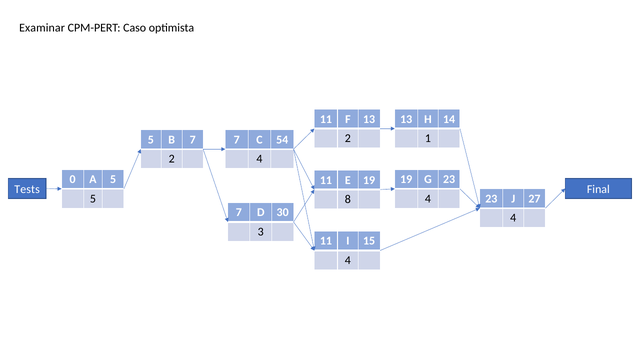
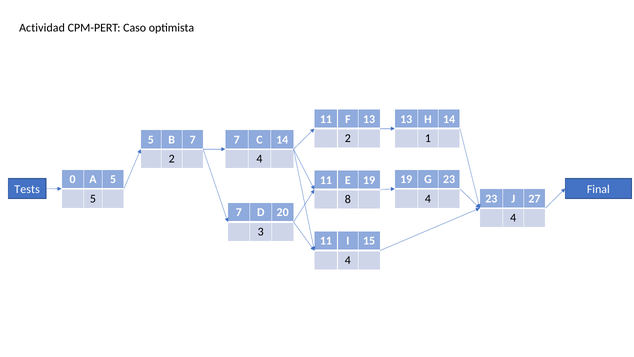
Examinar: Examinar -> Actividad
C 54: 54 -> 14
30: 30 -> 20
